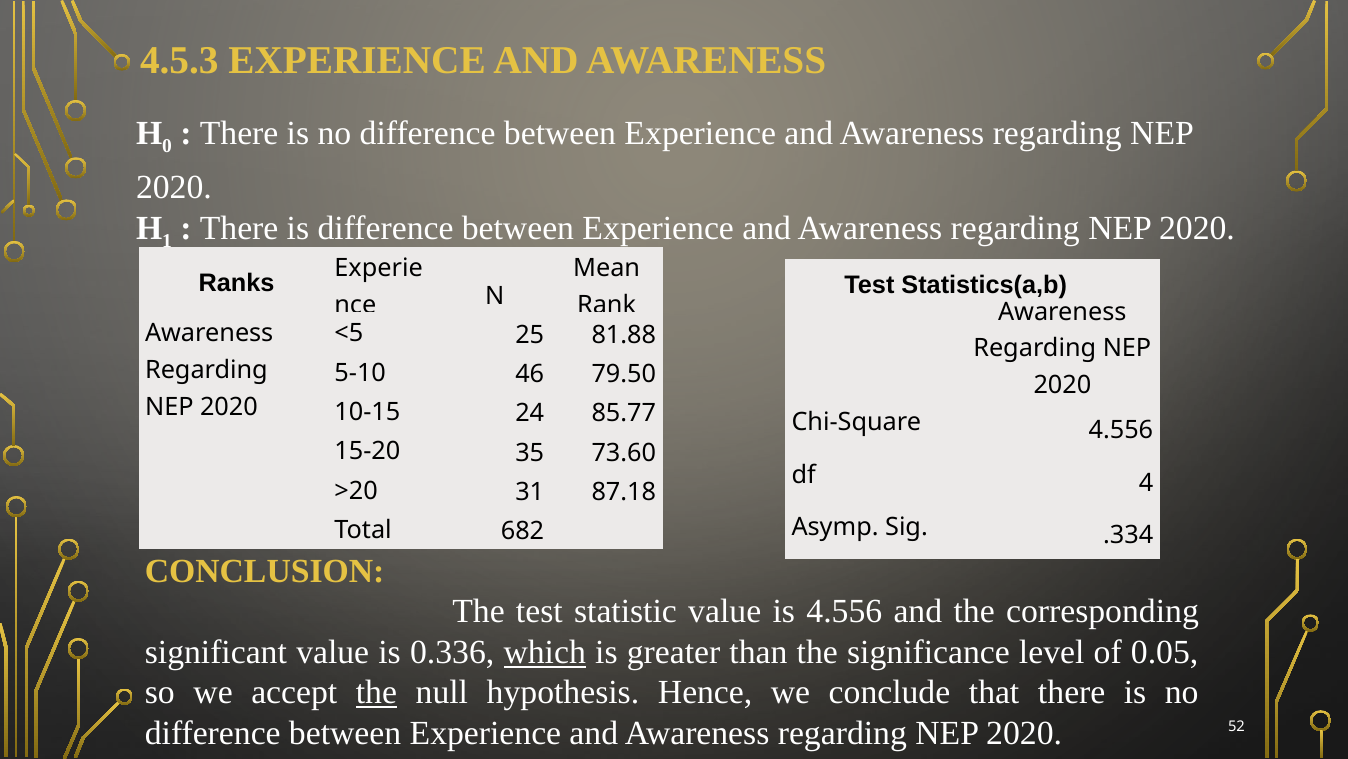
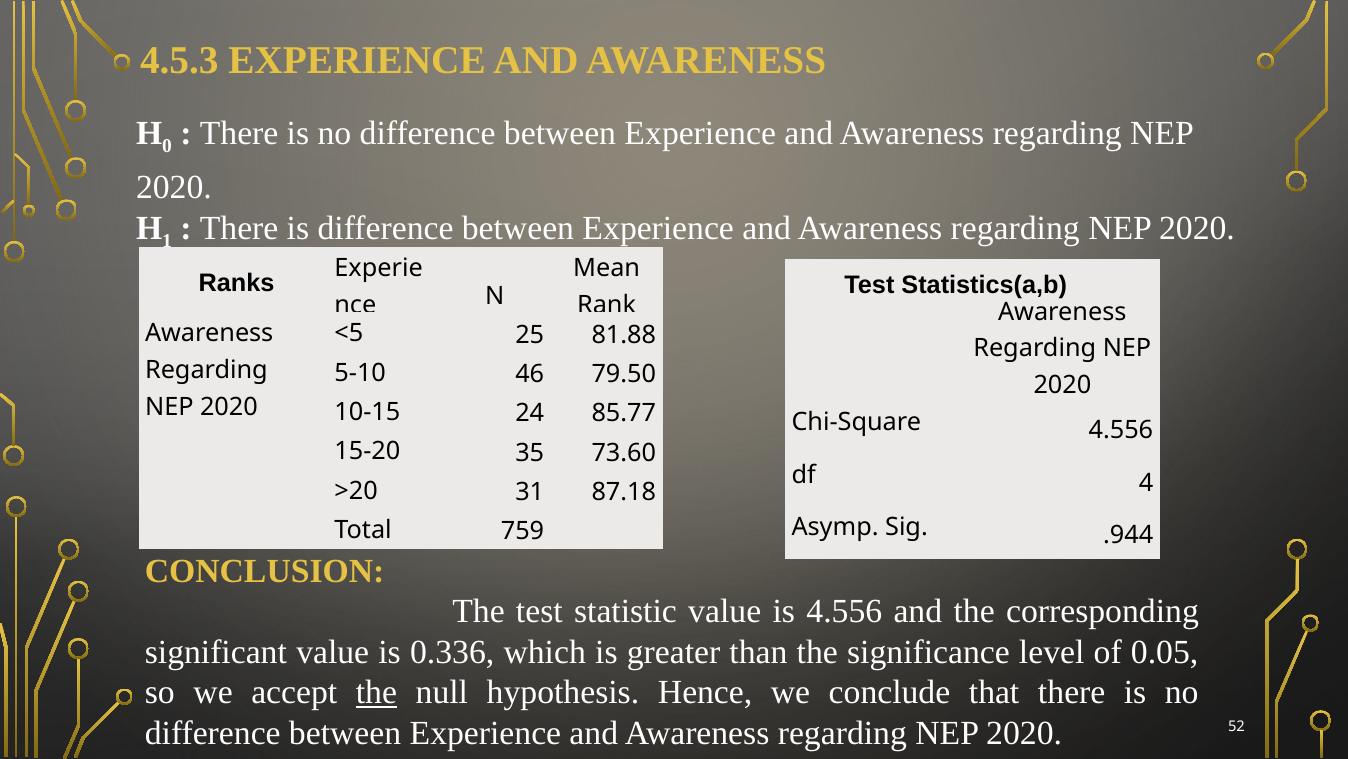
.334: .334 -> .944
682: 682 -> 759
which underline: present -> none
